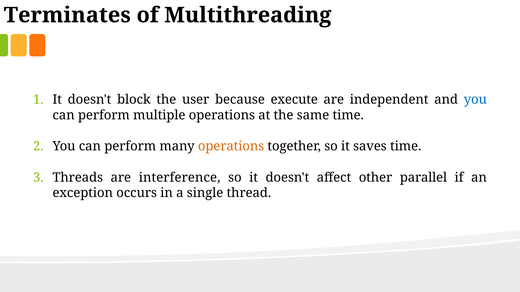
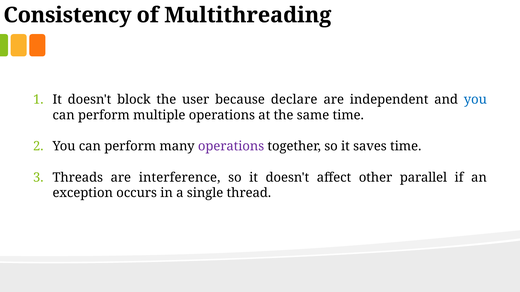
Terminates: Terminates -> Consistency
execute: execute -> declare
operations at (231, 147) colour: orange -> purple
